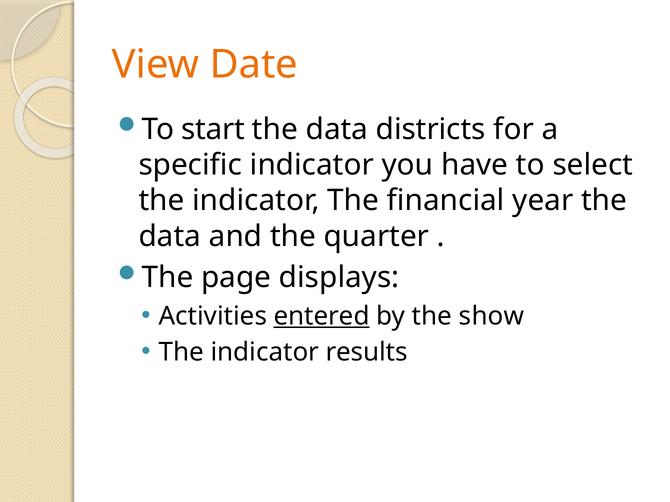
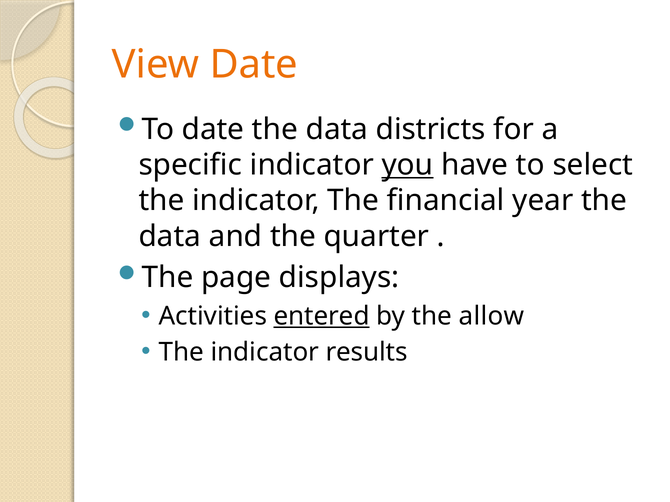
To start: start -> date
you underline: none -> present
show: show -> allow
